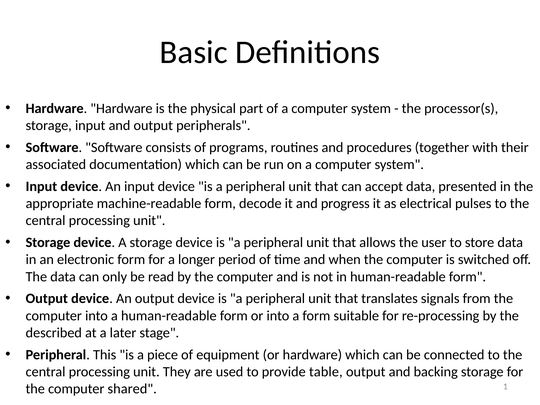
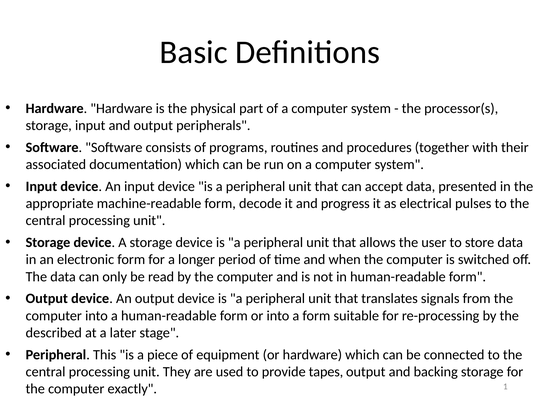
table: table -> tapes
shared: shared -> exactly
